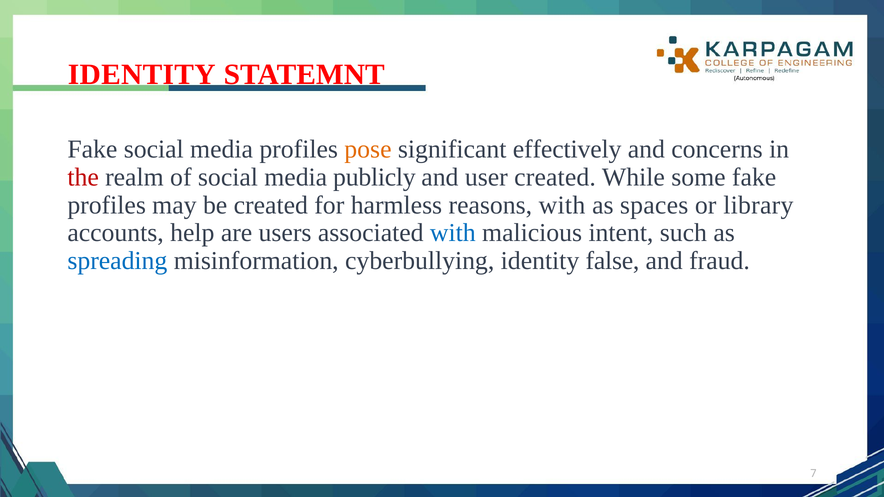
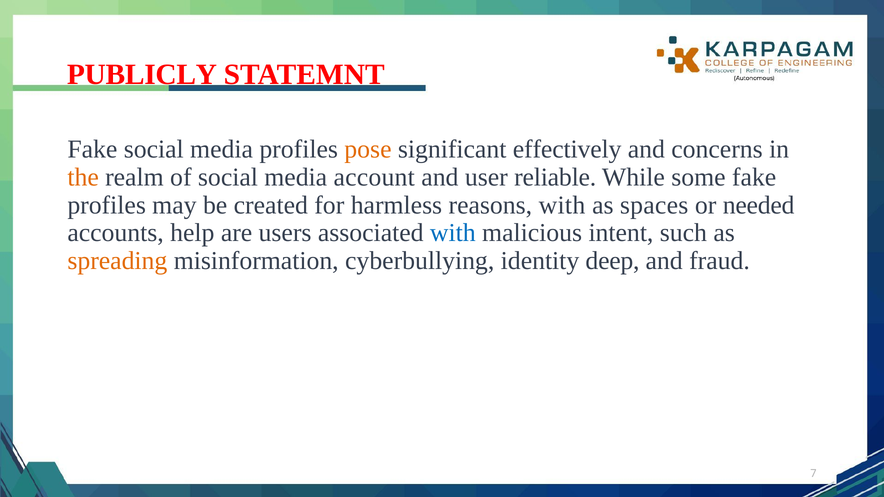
IDENTITY at (142, 74): IDENTITY -> PUBLICLY
the colour: red -> orange
publicly: publicly -> account
user created: created -> reliable
library: library -> needed
spreading colour: blue -> orange
false: false -> deep
